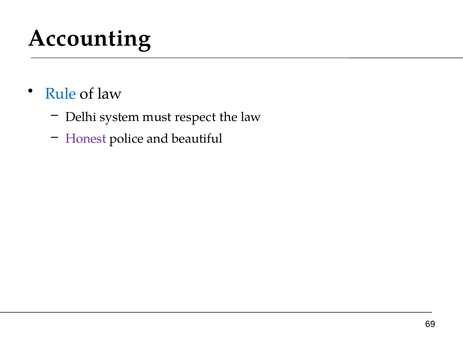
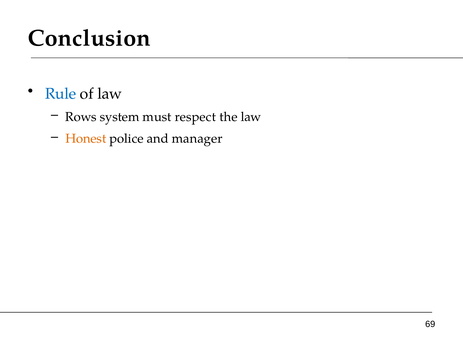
Accounting: Accounting -> Conclusion
Delhi: Delhi -> Rows
Honest colour: purple -> orange
beautiful: beautiful -> manager
